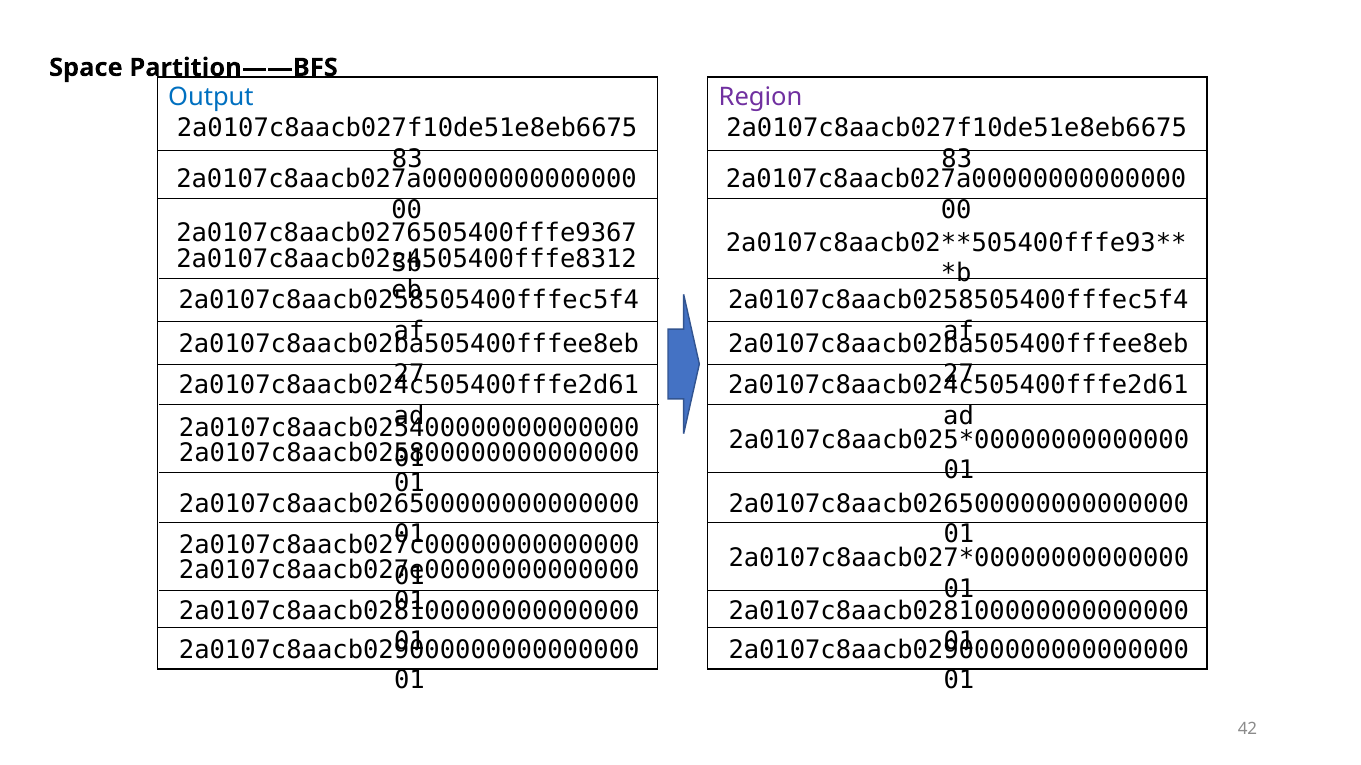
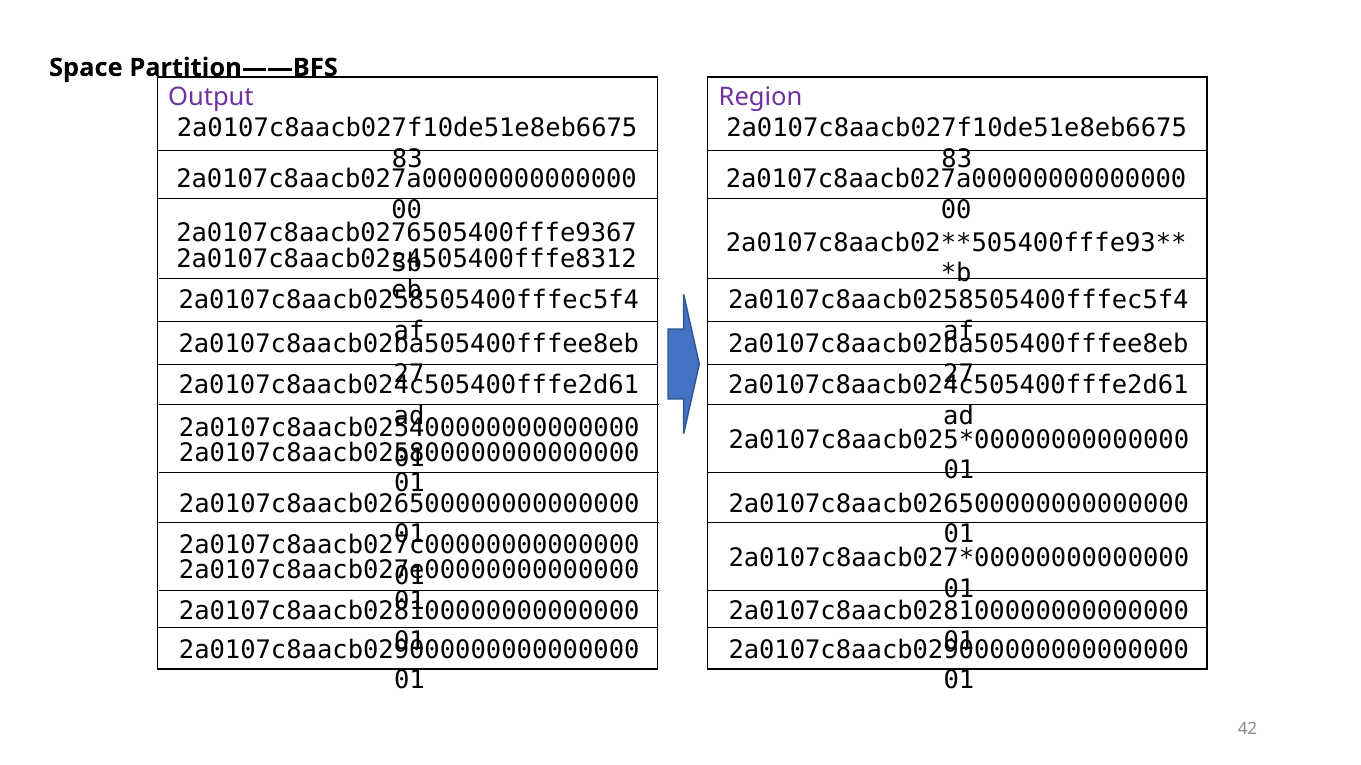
Output colour: blue -> purple
